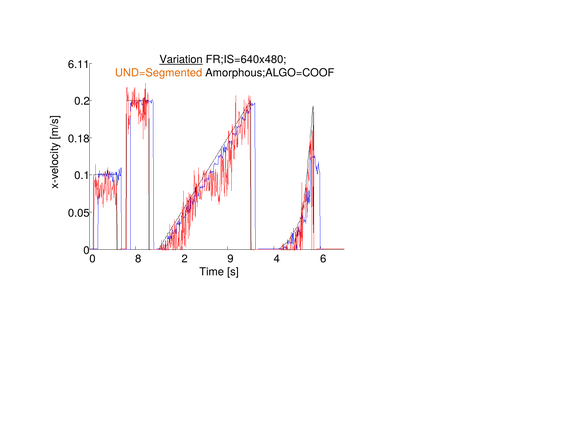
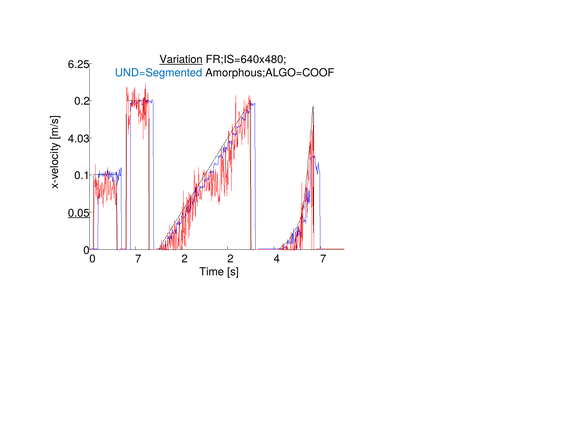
6.11: 6.11 -> 6.25
UND=Segmented colour: orange -> blue
0.18: 0.18 -> 4.03
0.05 underline: none -> present
0 8: 8 -> 7
2 9: 9 -> 2
4 6: 6 -> 7
